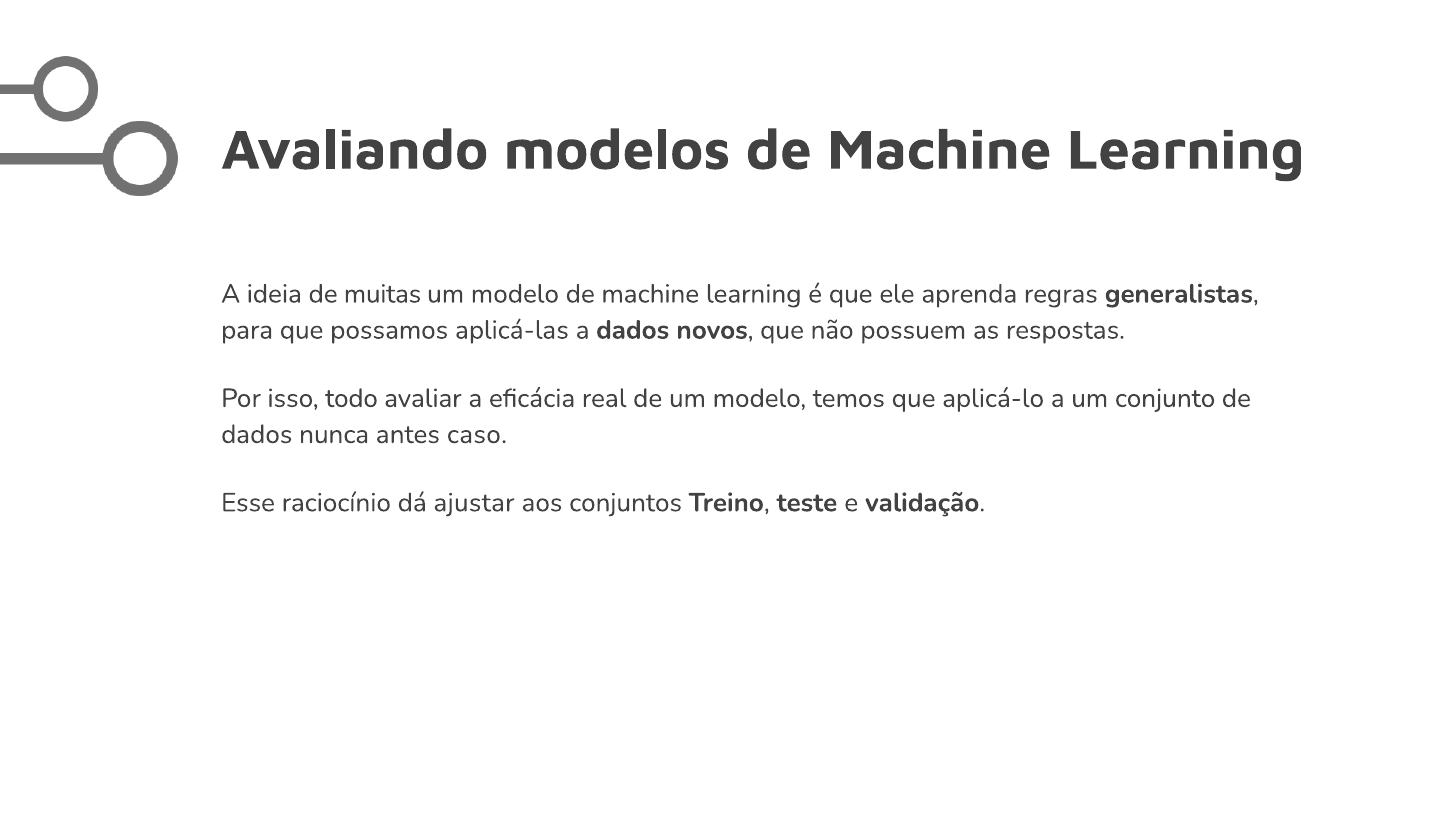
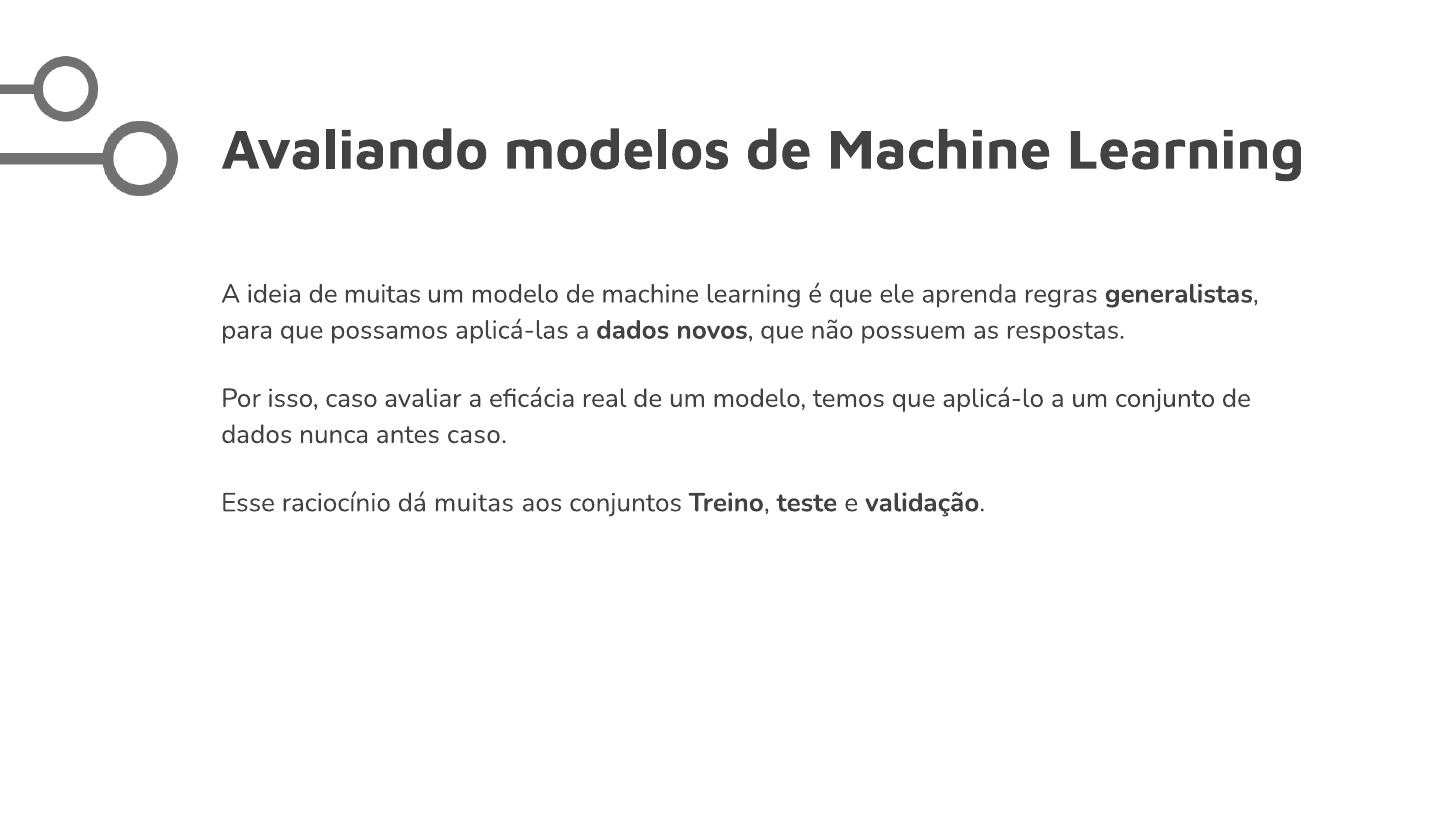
isso todo: todo -> caso
dá ajustar: ajustar -> muitas
